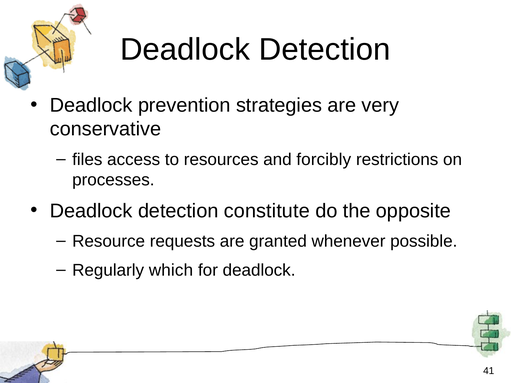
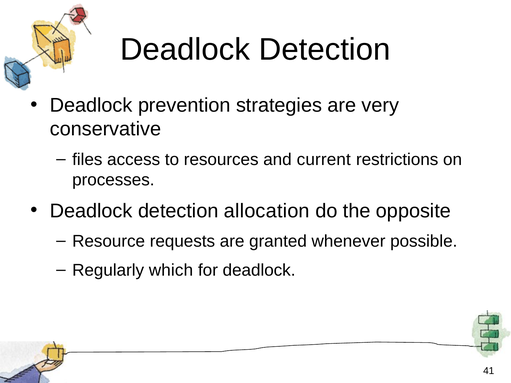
forcibly: forcibly -> current
constitute: constitute -> allocation
